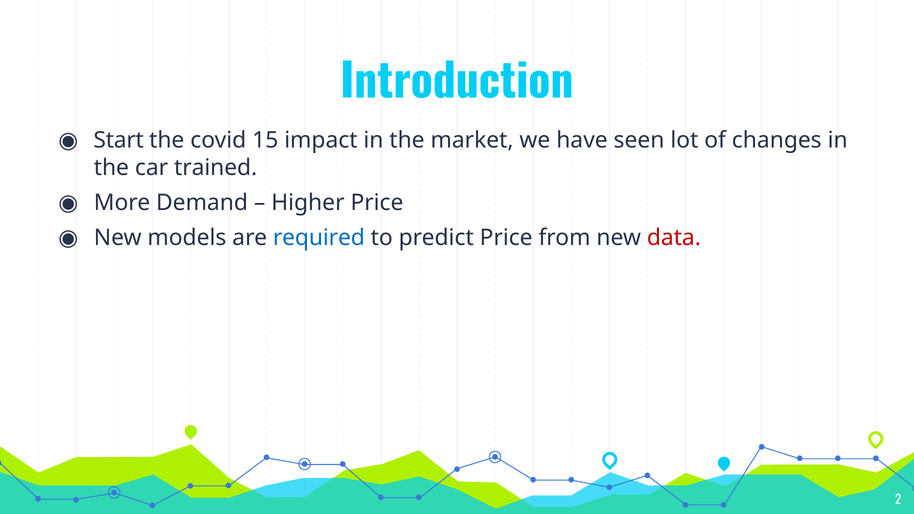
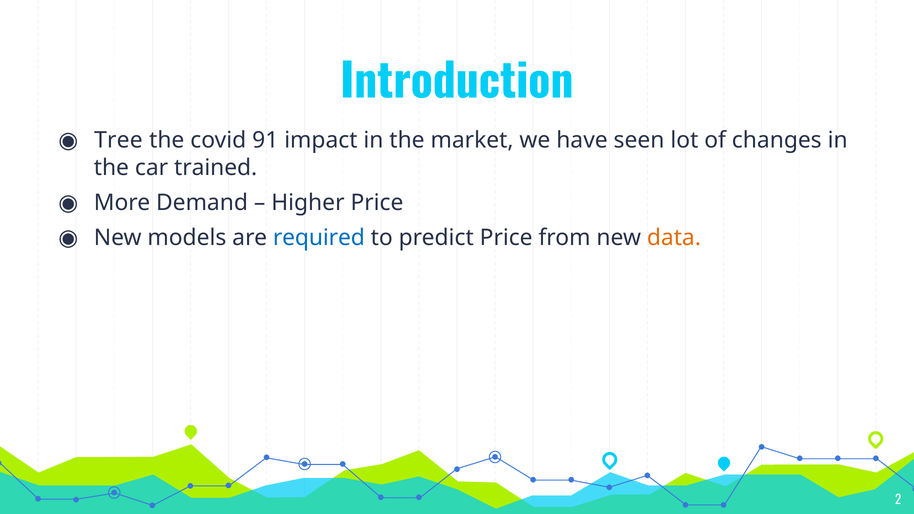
Start: Start -> Tree
15: 15 -> 91
data colour: red -> orange
